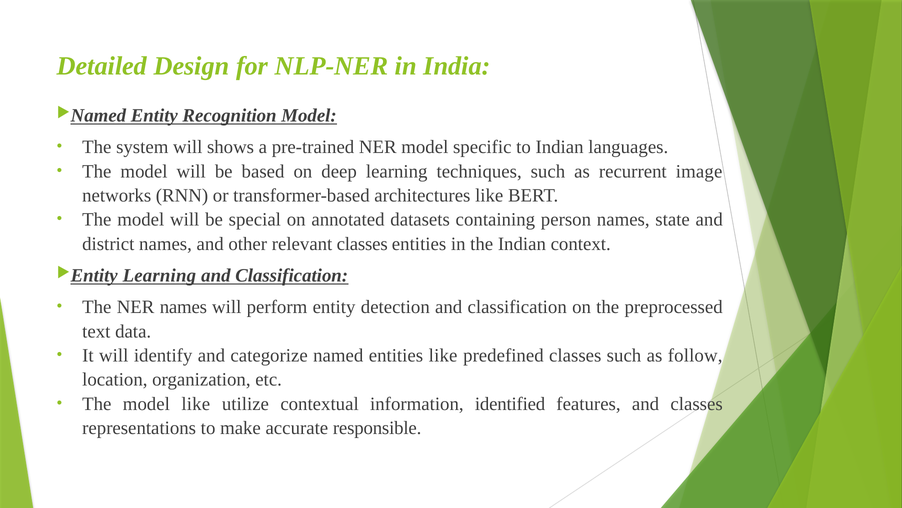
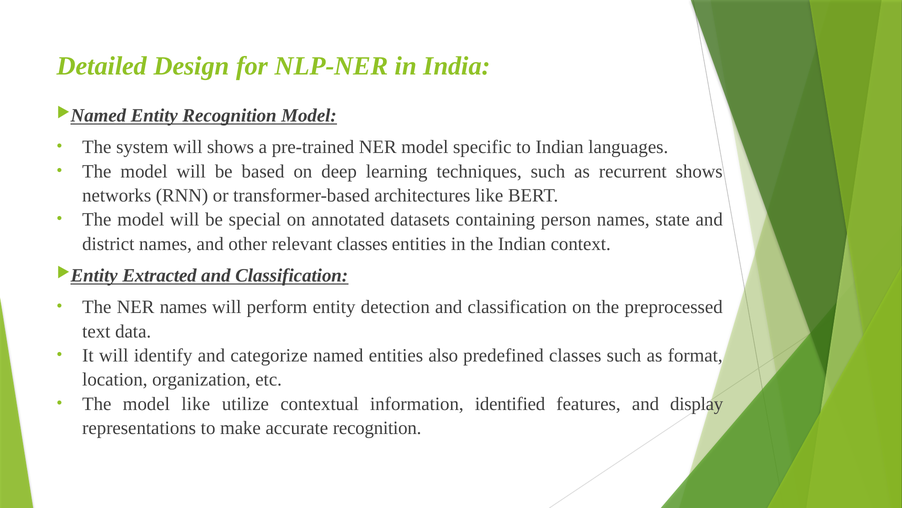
recurrent image: image -> shows
Learning at (159, 275): Learning -> Extracted
entities like: like -> also
follow: follow -> format
and classes: classes -> display
accurate responsible: responsible -> recognition
